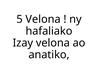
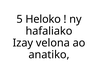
5 Velona: Velona -> Heloko
